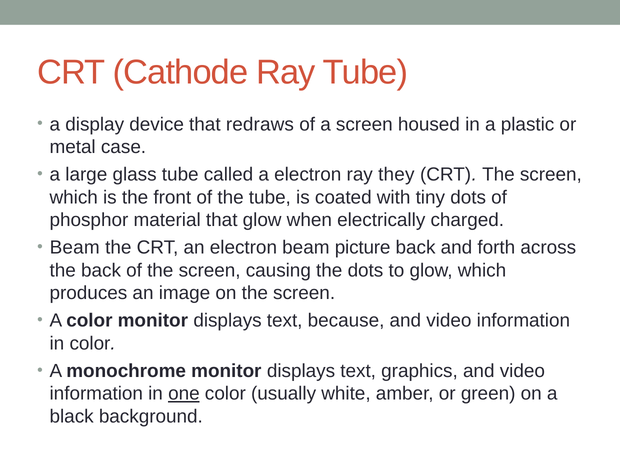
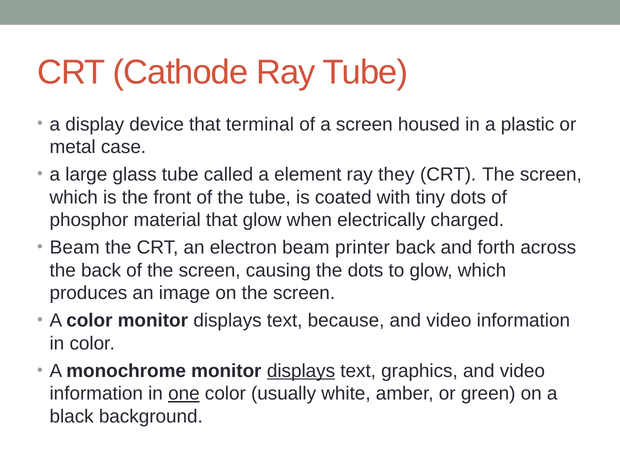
redraws: redraws -> terminal
a electron: electron -> element
picture: picture -> printer
displays at (301, 371) underline: none -> present
